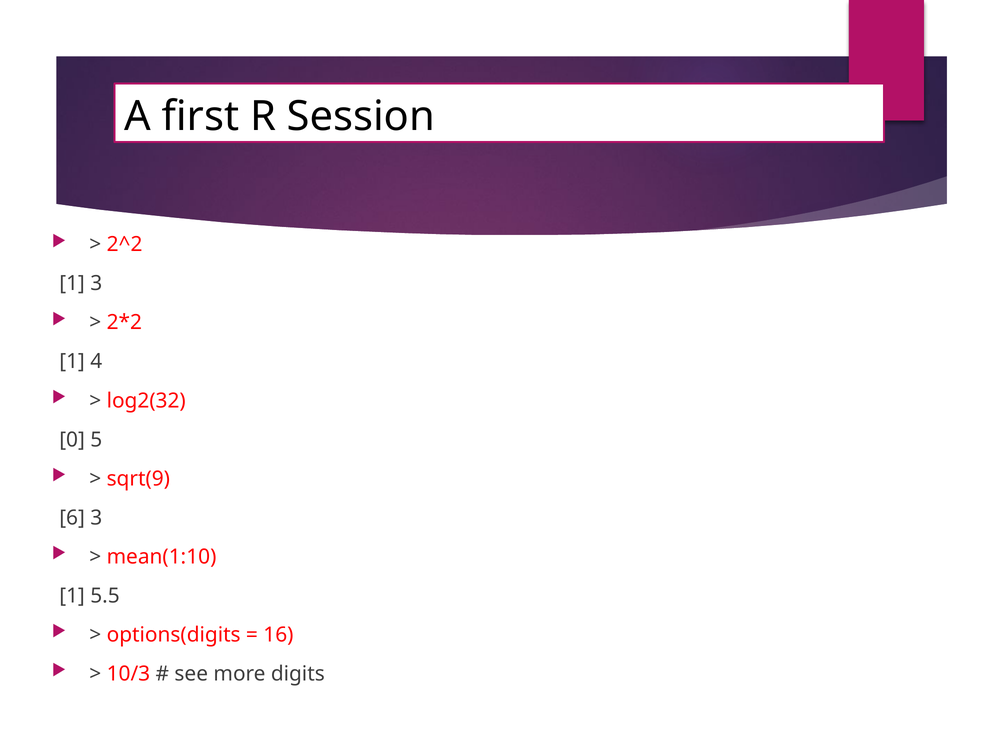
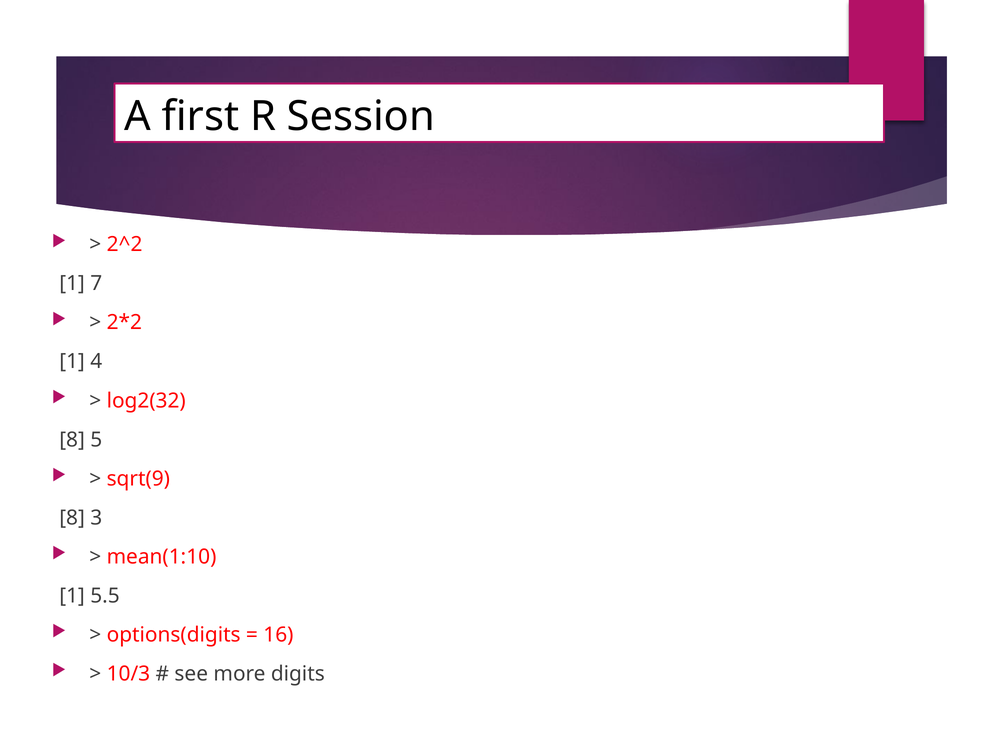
1 3: 3 -> 7
0 at (72, 439): 0 -> 8
6 at (72, 517): 6 -> 8
